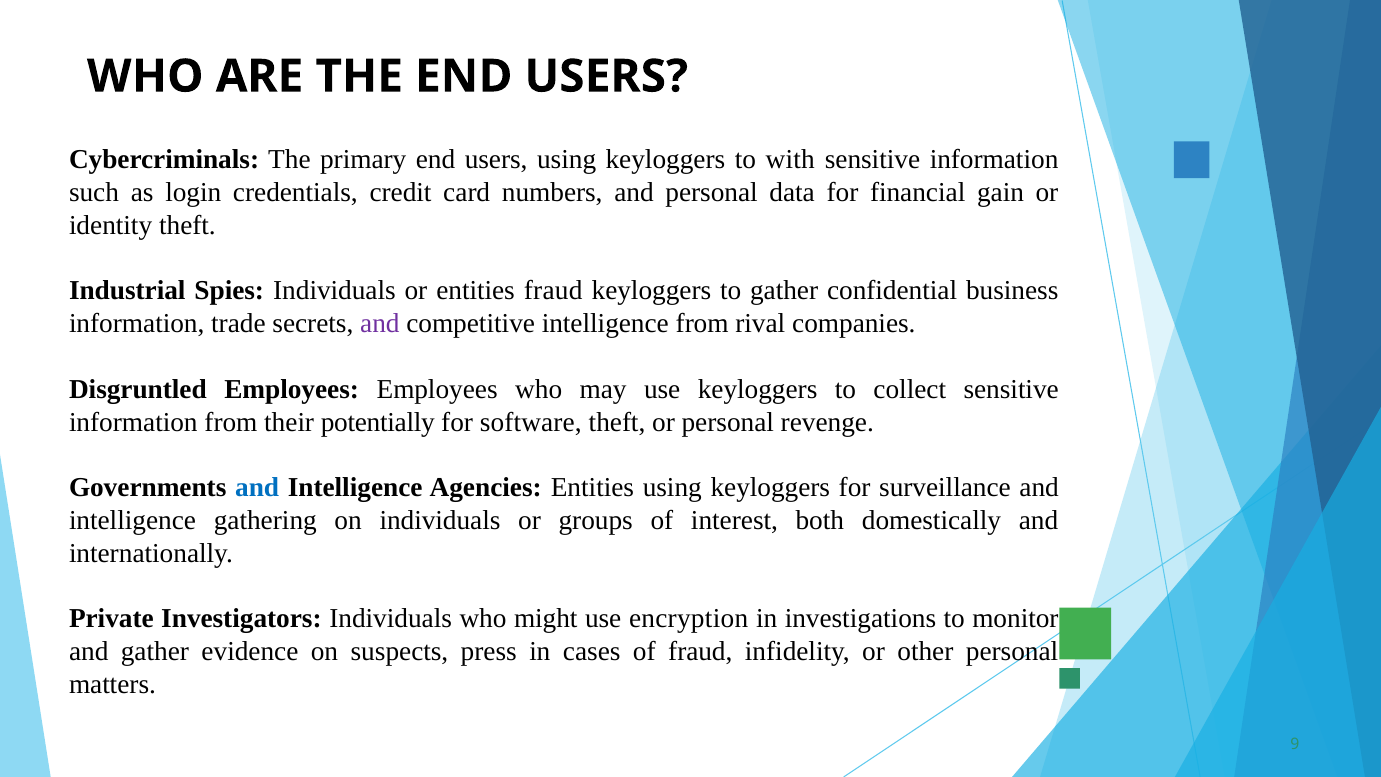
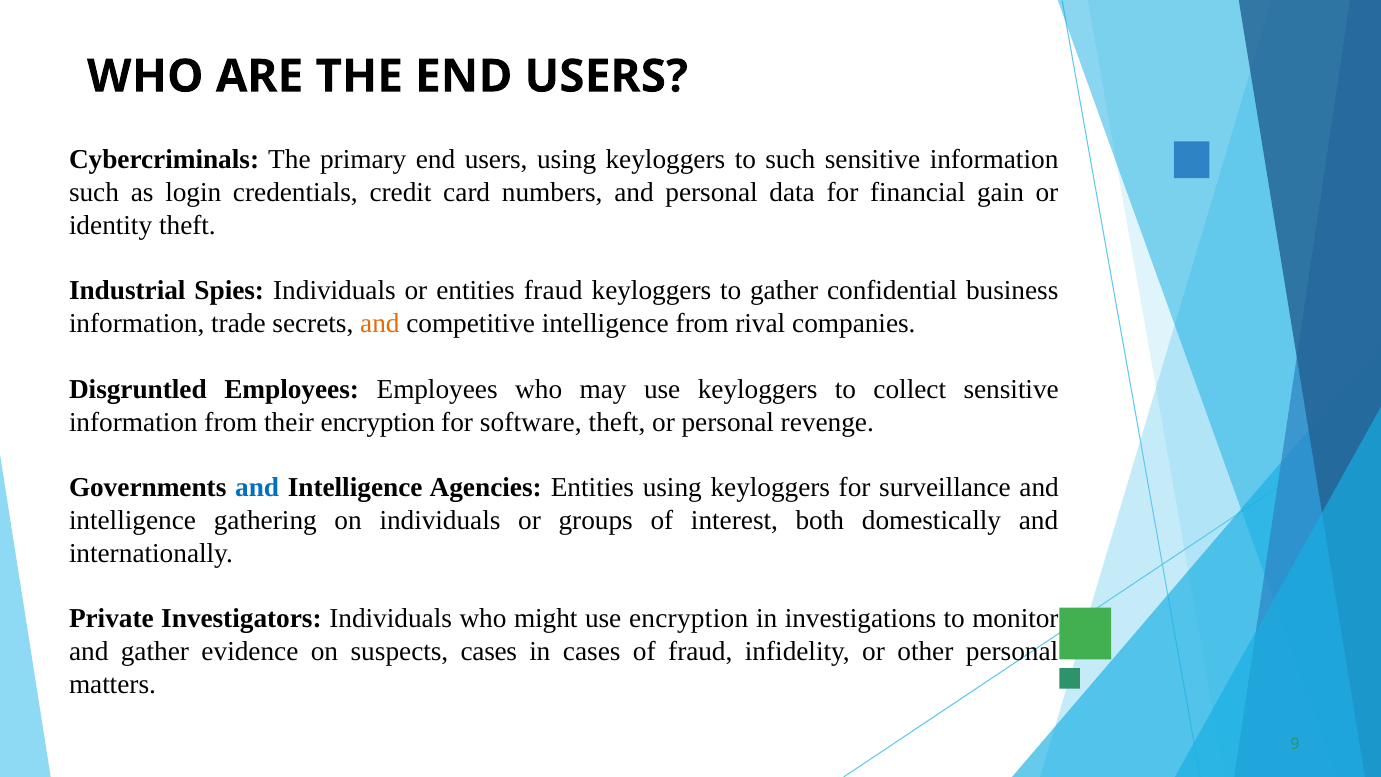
to with: with -> such
and at (380, 324) colour: purple -> orange
their potentially: potentially -> encryption
suspects press: press -> cases
